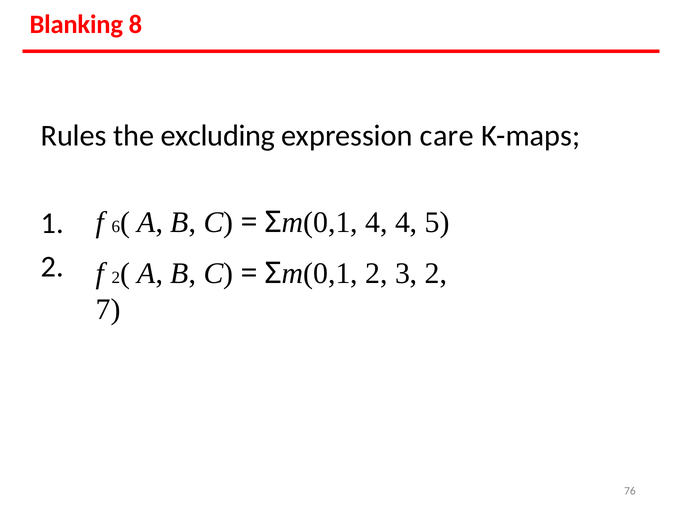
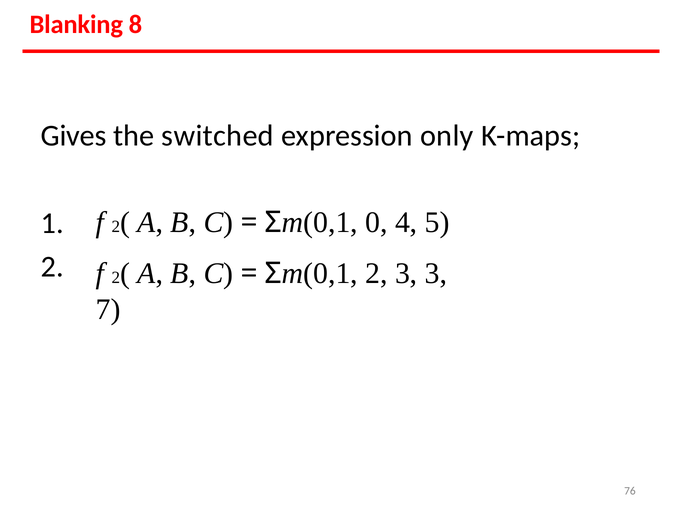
Rules: Rules -> Gives
excluding: excluding -> switched
care: care -> only
6 at (116, 226): 6 -> 2
4 at (376, 222): 4 -> 0
3 2: 2 -> 3
